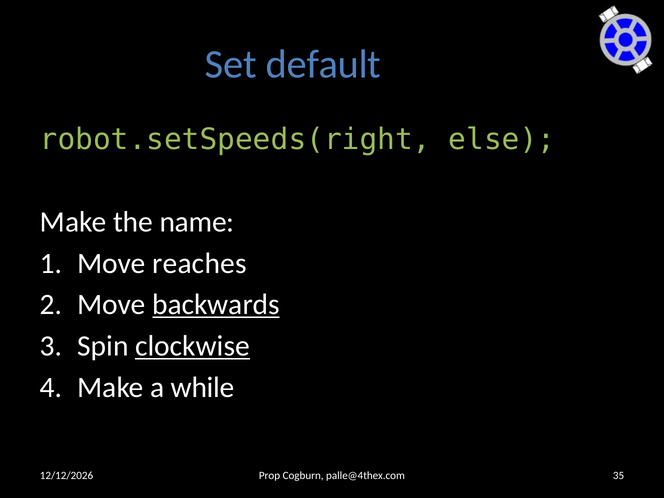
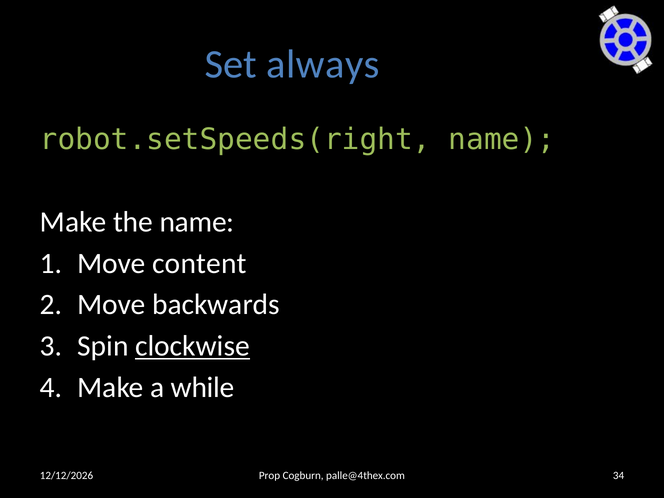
default: default -> always
robot.setSpeeds(right else: else -> name
reaches: reaches -> content
backwards underline: present -> none
35: 35 -> 34
